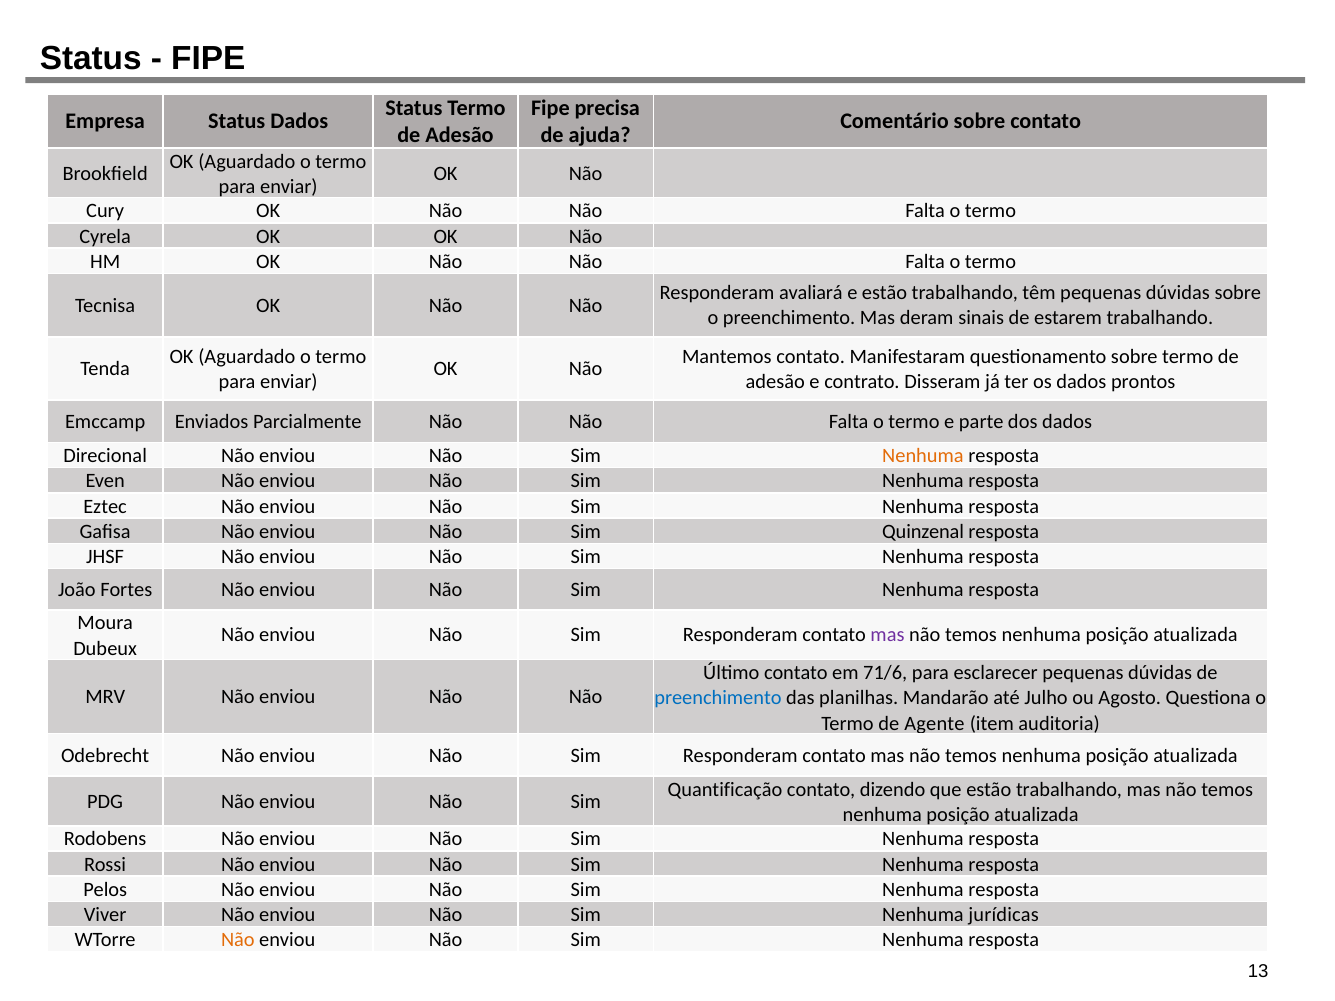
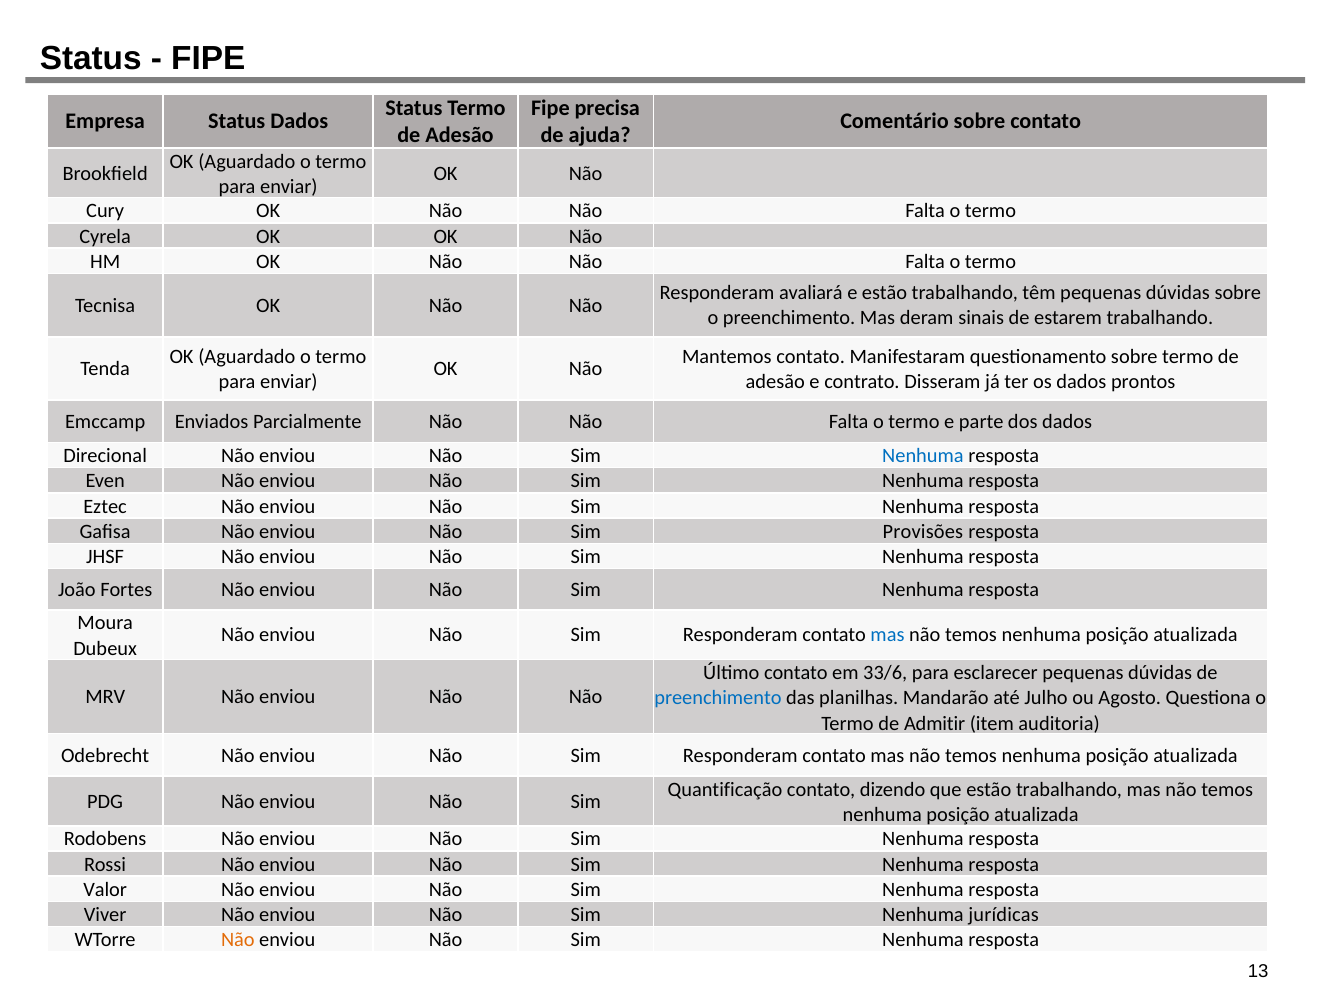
Nenhuma at (923, 456) colour: orange -> blue
Quinzenal: Quinzenal -> Provisões
mas at (887, 635) colour: purple -> blue
71/6: 71/6 -> 33/6
Agente: Agente -> Admitir
Pelos: Pelos -> Valor
